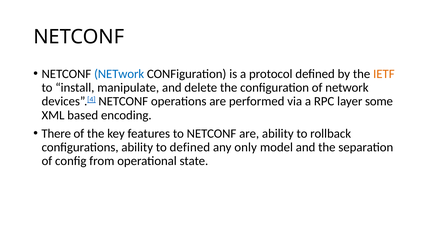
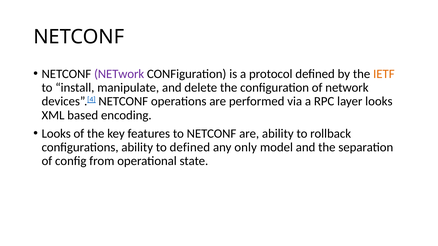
NETwork at (119, 74) colour: blue -> purple
layer some: some -> looks
There at (56, 134): There -> Looks
